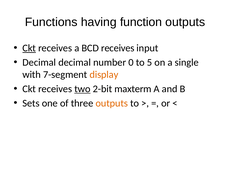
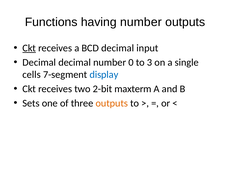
having function: function -> number
BCD receives: receives -> decimal
5: 5 -> 3
with: with -> cells
display colour: orange -> blue
two underline: present -> none
